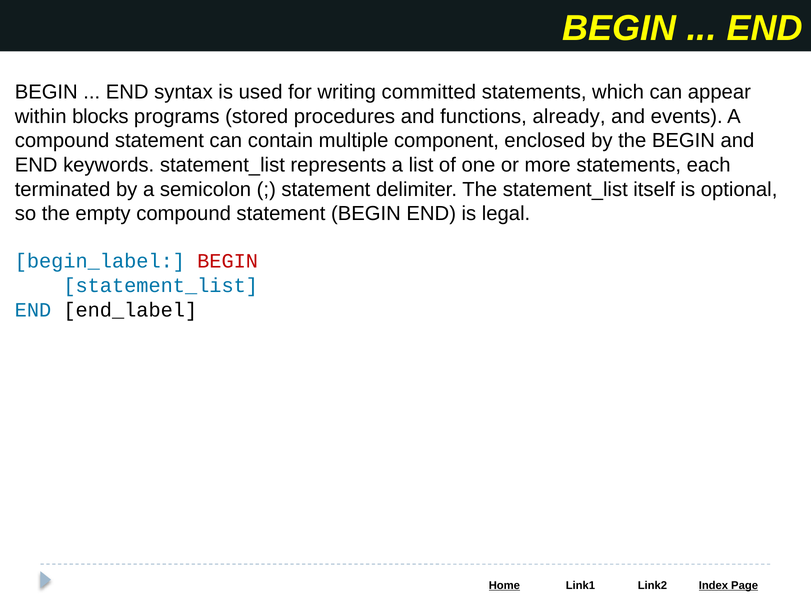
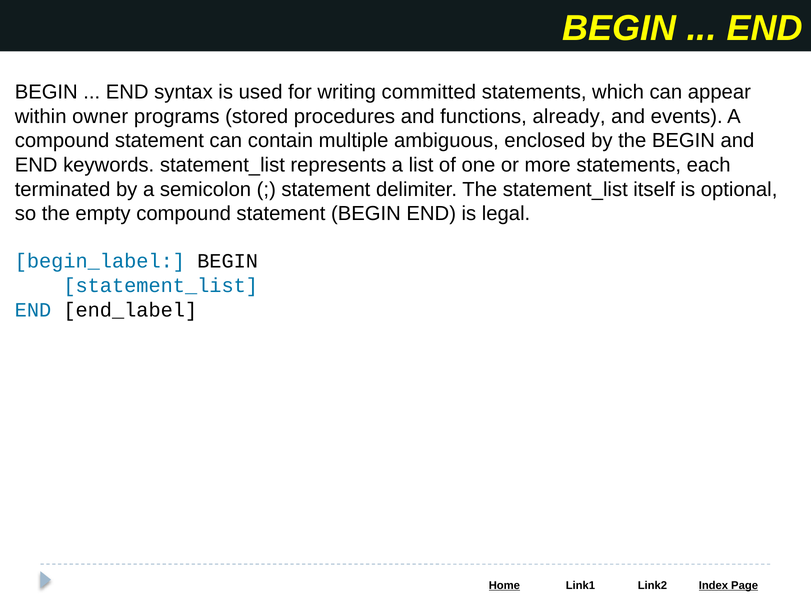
blocks: blocks -> owner
component: component -> ambiguous
BEGIN at (228, 261) colour: red -> black
